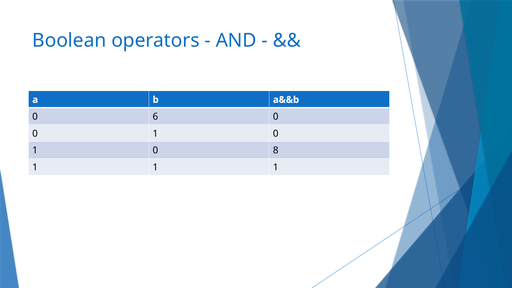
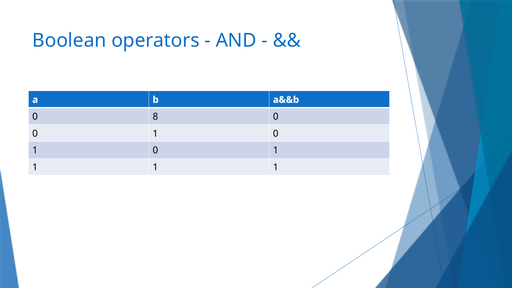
6: 6 -> 8
8 at (276, 150): 8 -> 1
